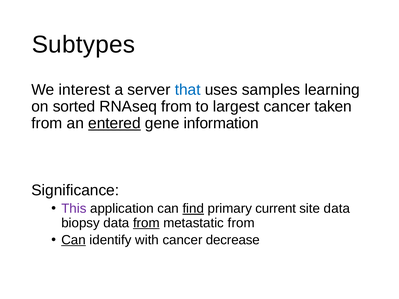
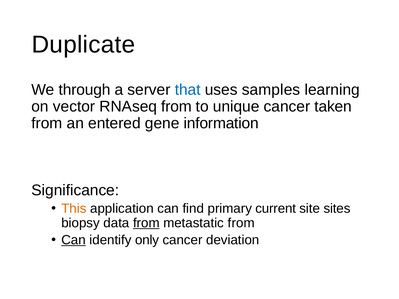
Subtypes: Subtypes -> Duplicate
interest: interest -> through
sorted: sorted -> vector
largest: largest -> unique
entered underline: present -> none
This colour: purple -> orange
find underline: present -> none
site data: data -> sites
with: with -> only
decrease: decrease -> deviation
